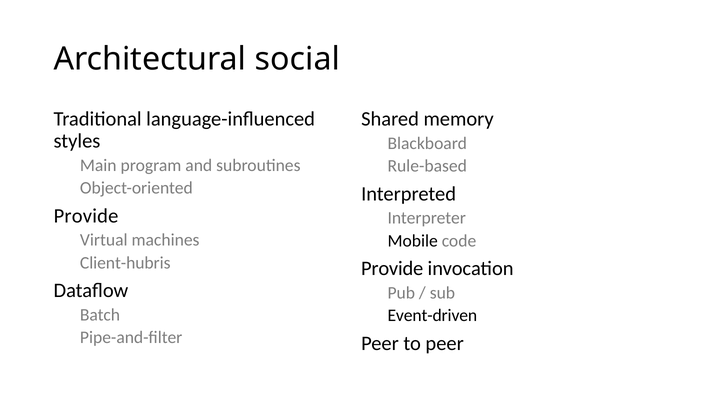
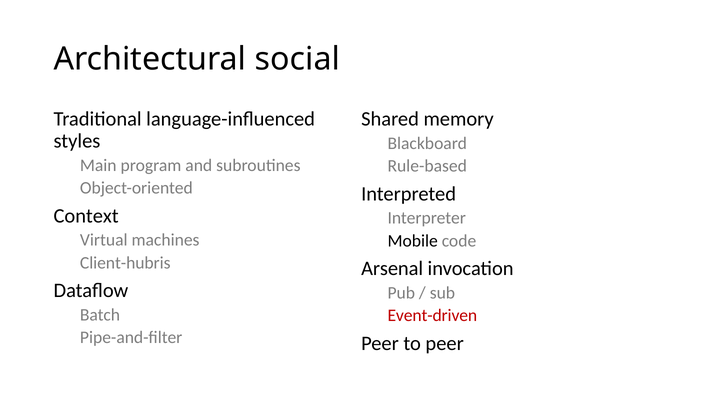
Provide at (86, 216): Provide -> Context
Provide at (392, 268): Provide -> Arsenal
Event-driven colour: black -> red
